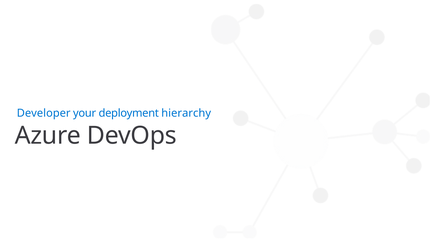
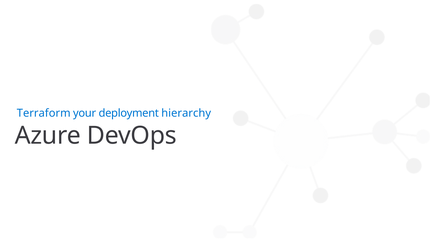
Developer: Developer -> Terraform
